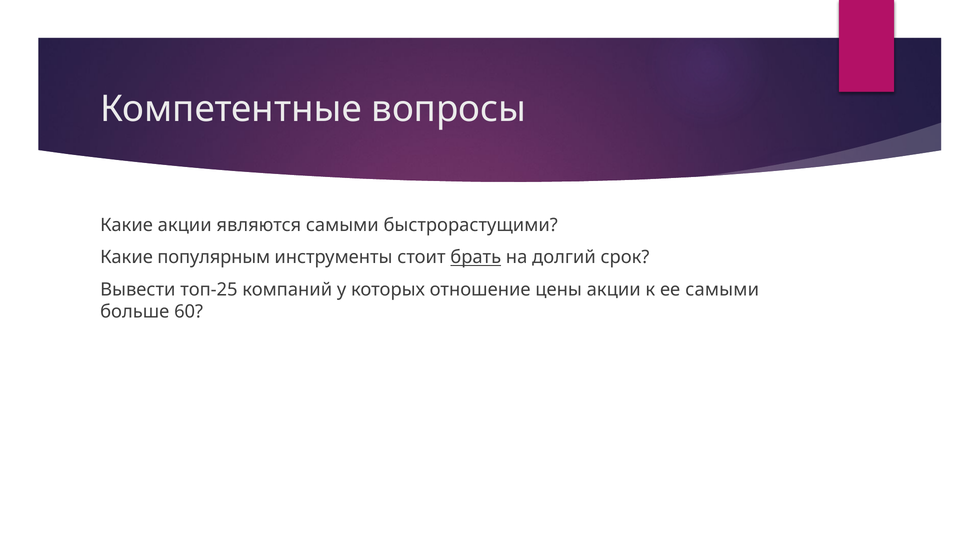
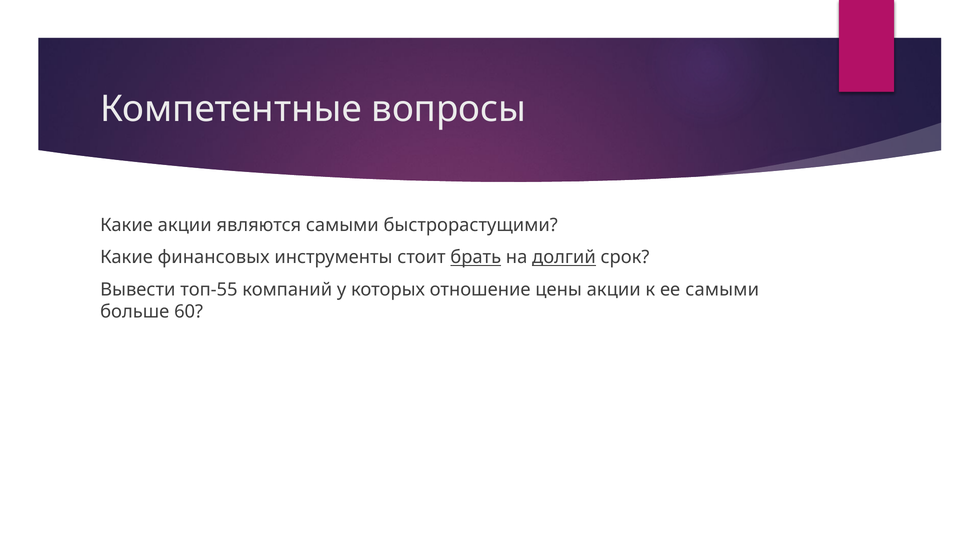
популярным: популярным -> финансовых
долгий underline: none -> present
топ-25: топ-25 -> топ-55
